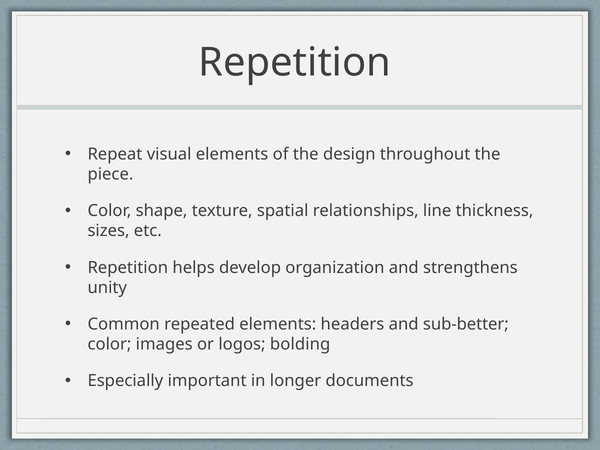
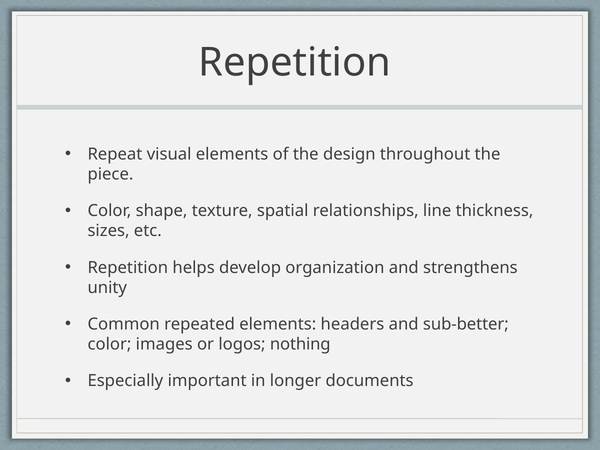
bolding: bolding -> nothing
